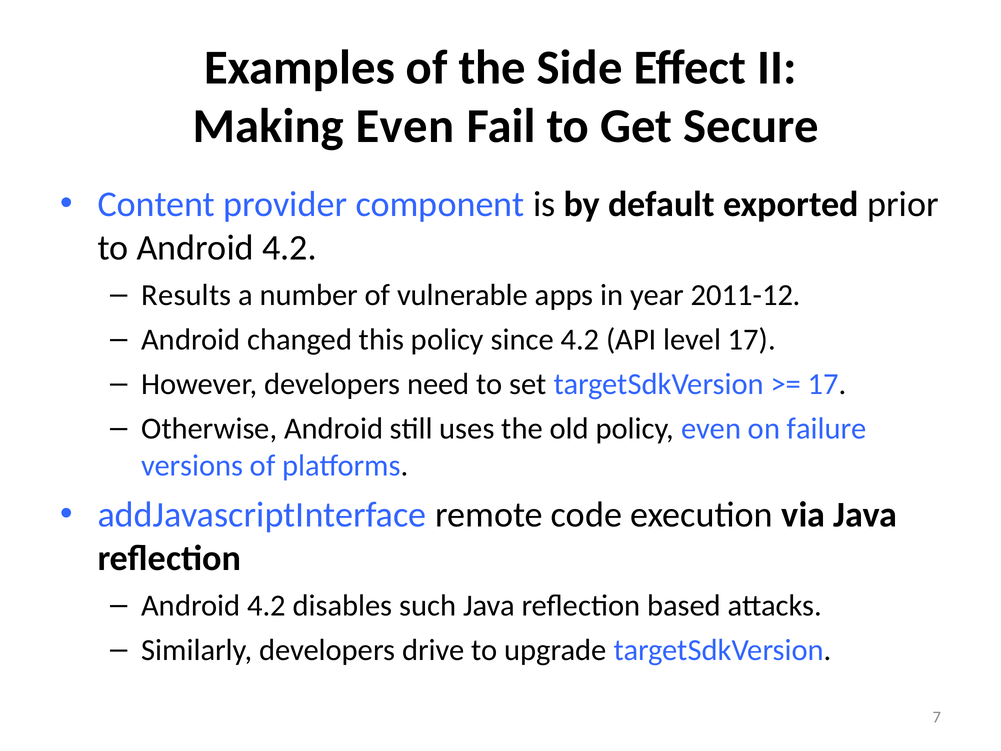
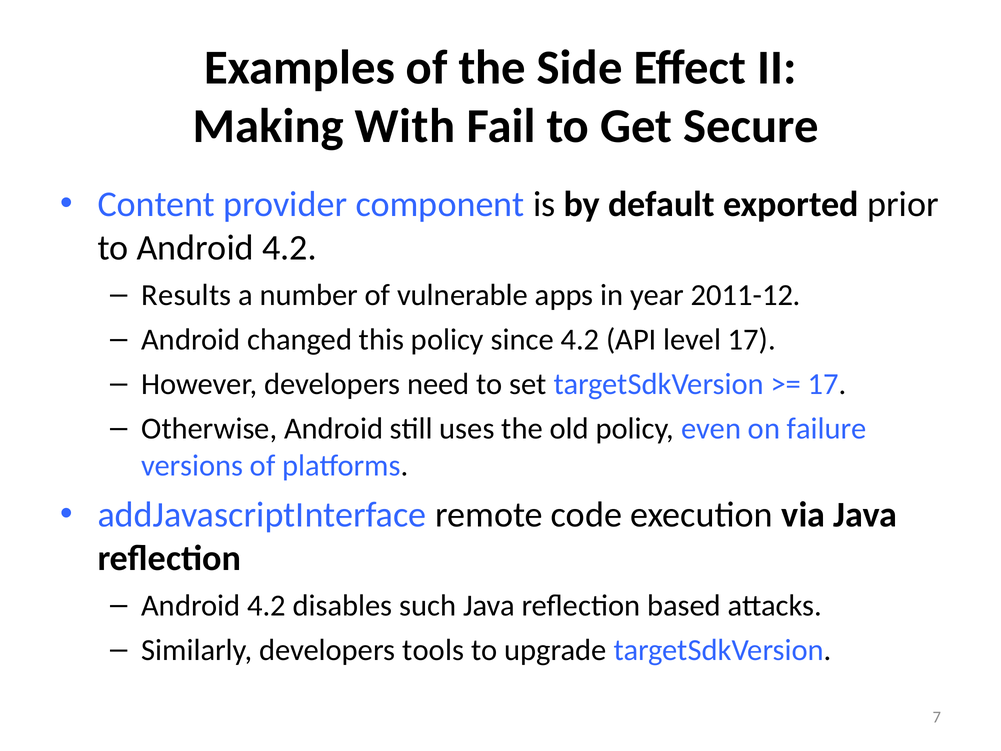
Making Even: Even -> With
drive: drive -> tools
